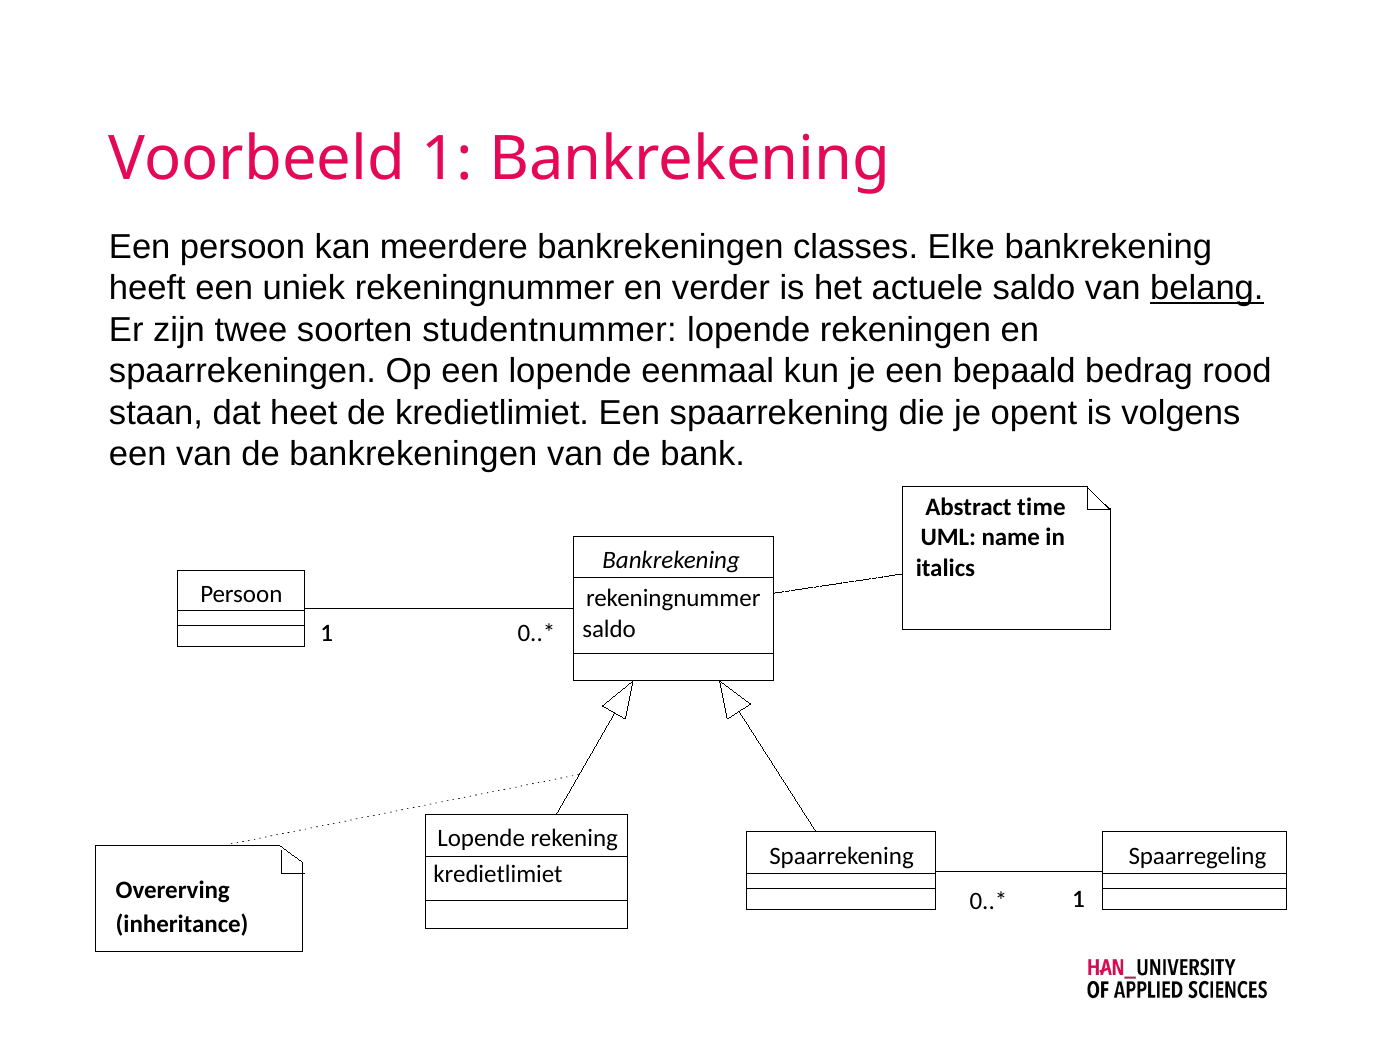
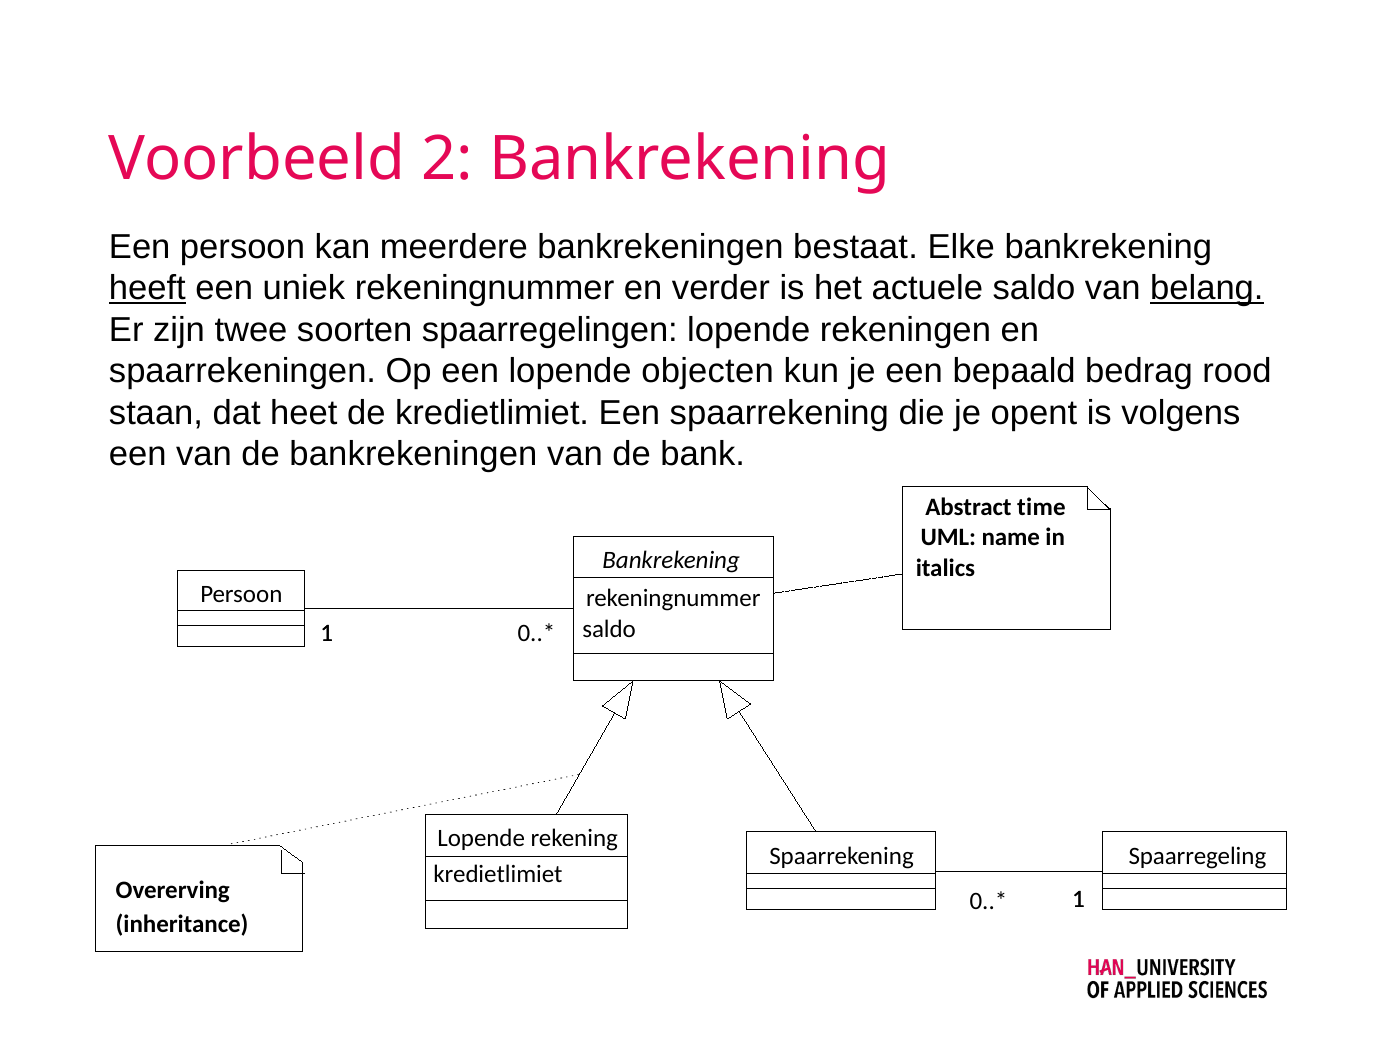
1: 1 -> 2
classes: classes -> bestaat
heeft underline: none -> present
studentnummer: studentnummer -> spaarregelingen
eenmaal: eenmaal -> objecten
